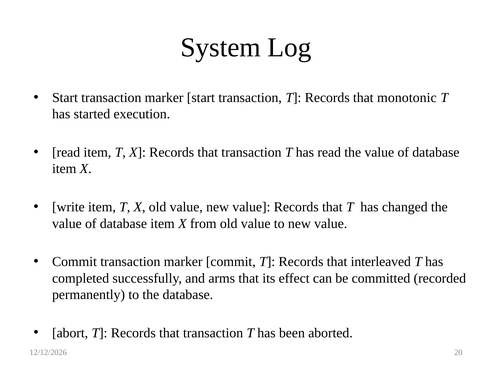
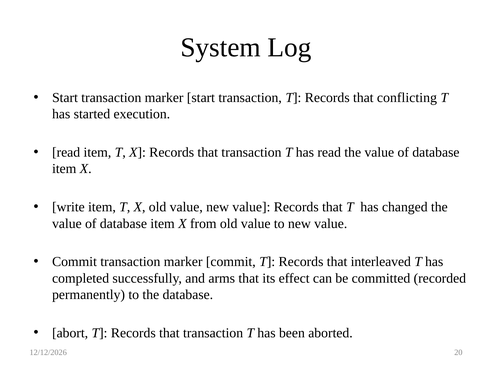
monotonic: monotonic -> conflicting
